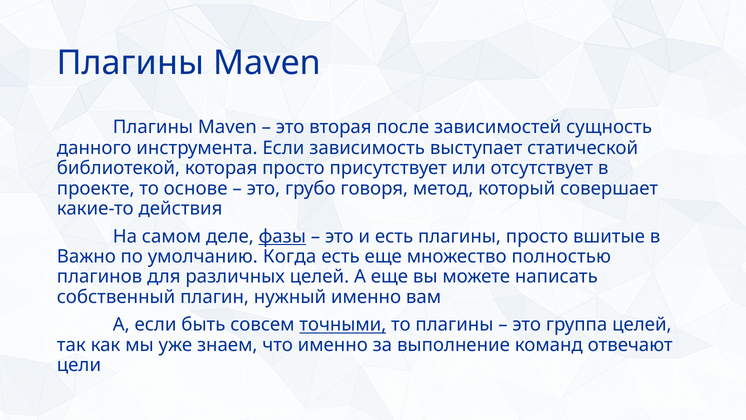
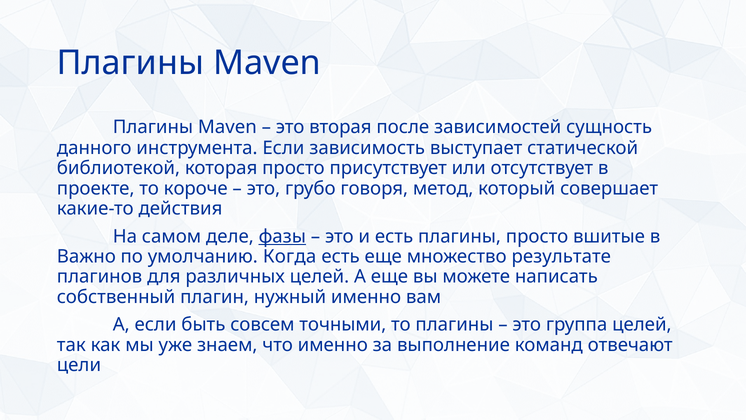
основе: основе -> короче
полностью: полностью -> результате
точными underline: present -> none
